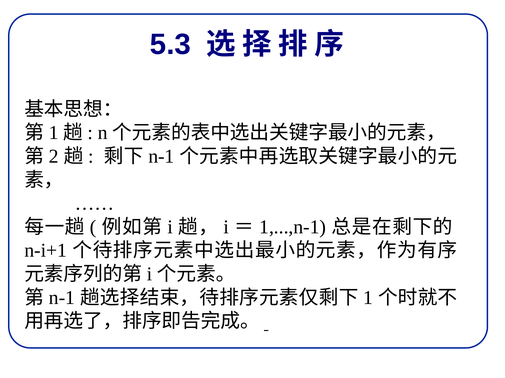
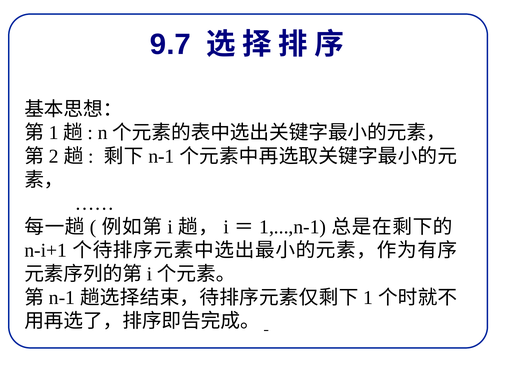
5.3: 5.3 -> 9.7
